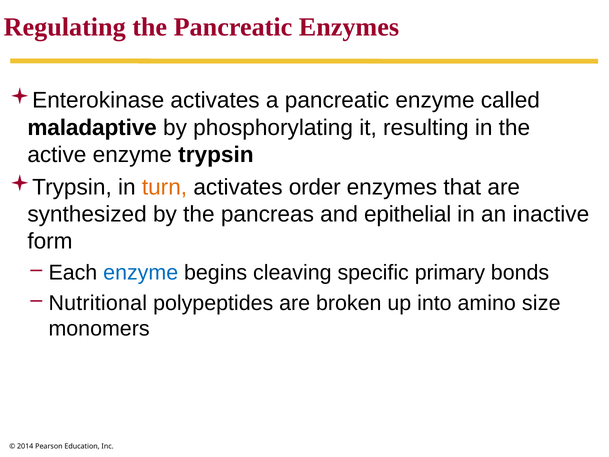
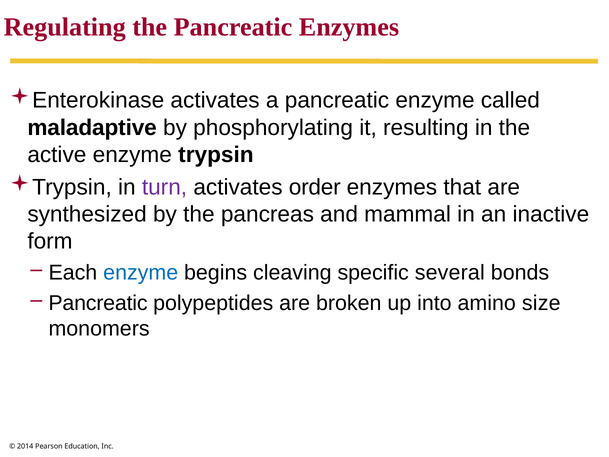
turn colour: orange -> purple
epithelial: epithelial -> mammal
primary: primary -> several
Nutritional at (98, 303): Nutritional -> Pancreatic
